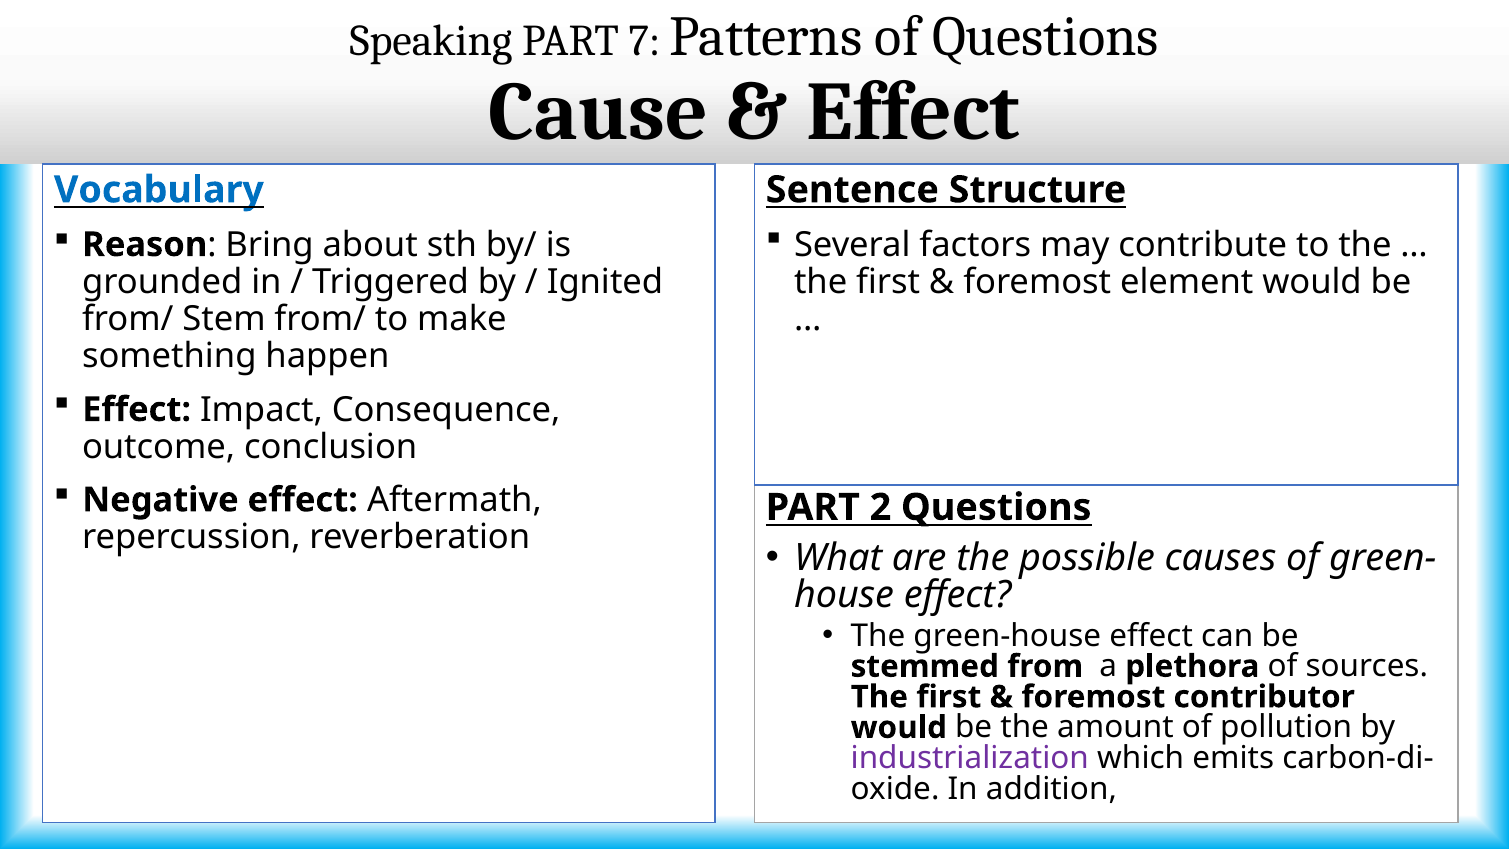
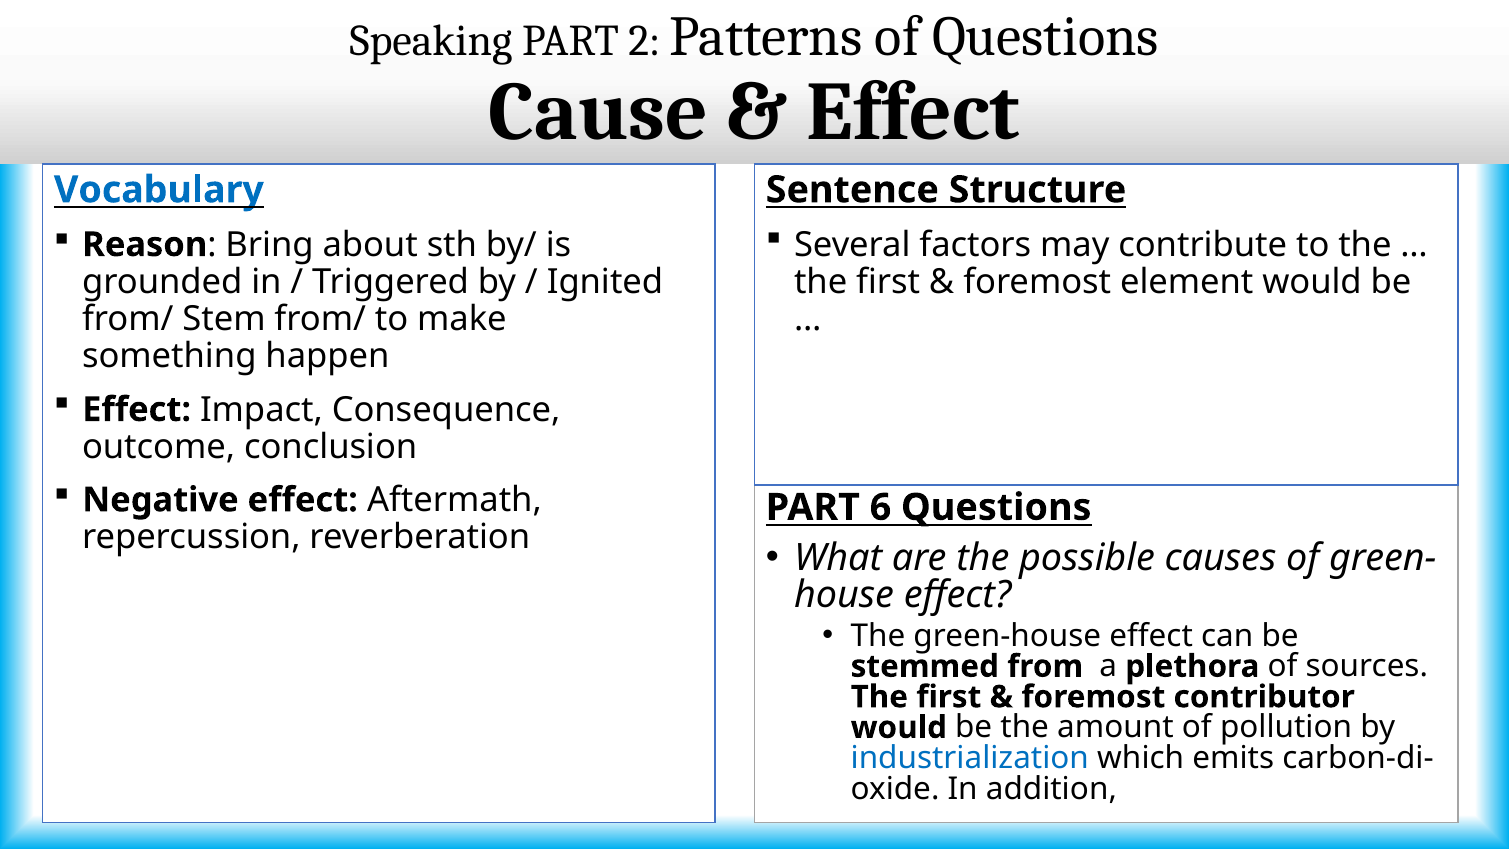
7: 7 -> 2
2: 2 -> 6
industrialization colour: purple -> blue
